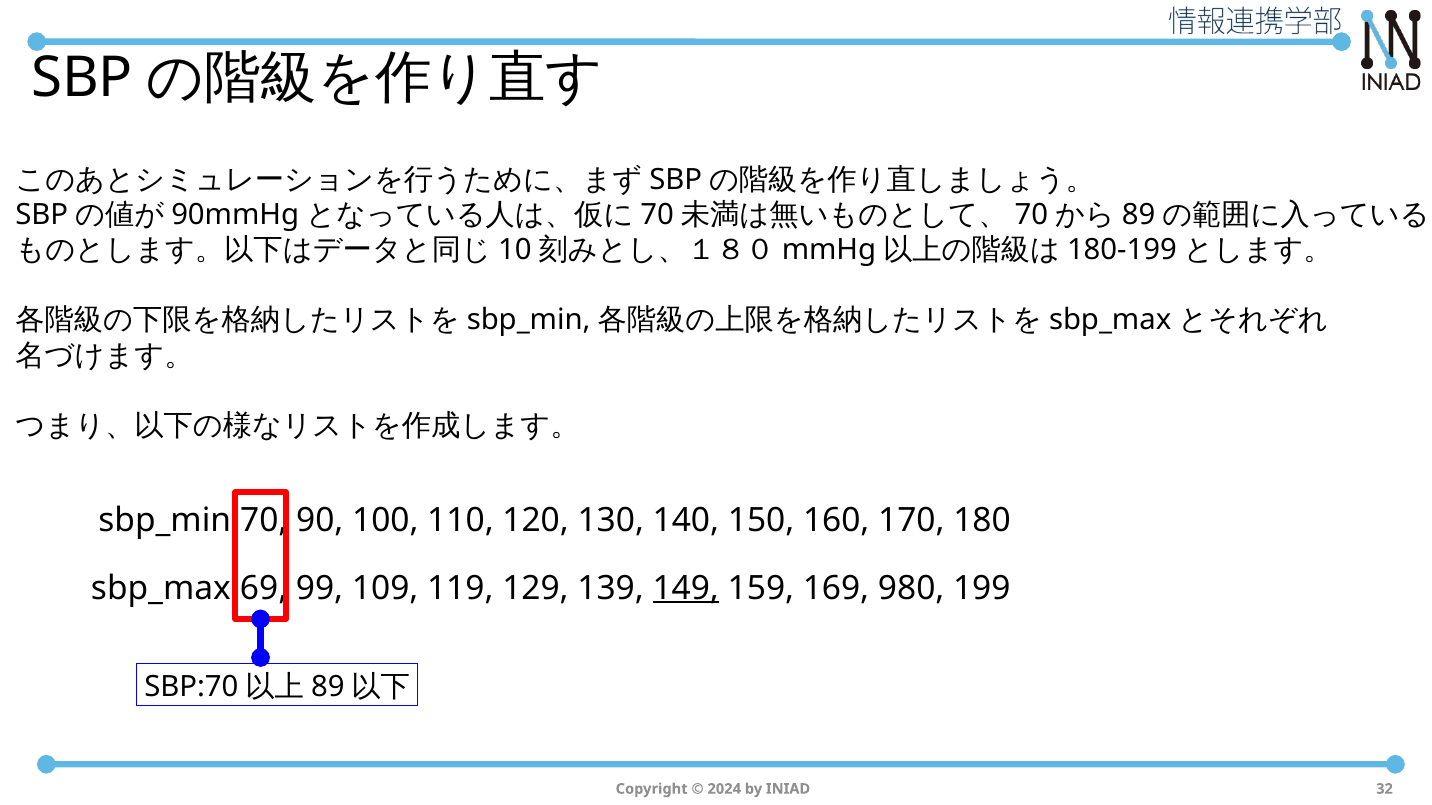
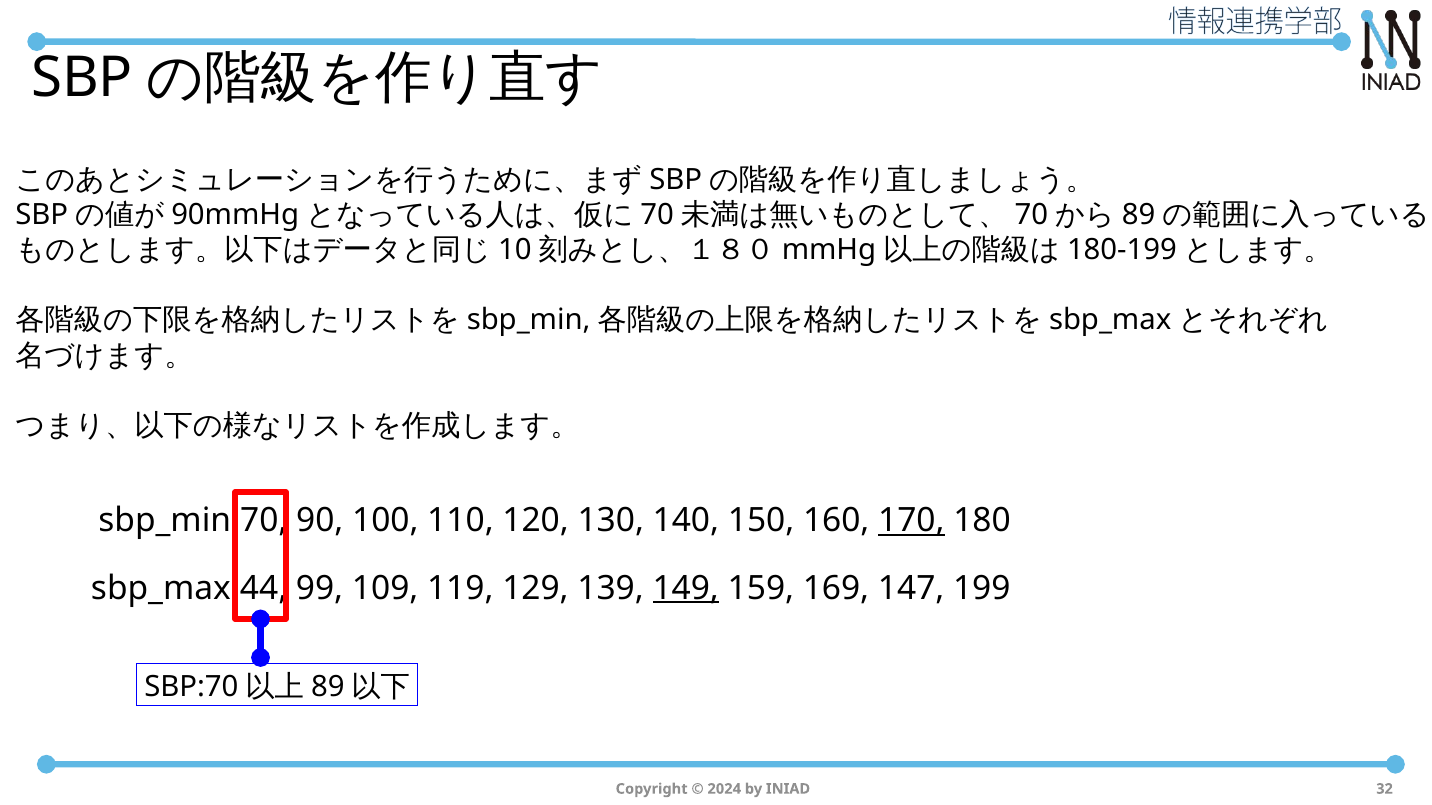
170 underline: none -> present
sbp_max:69: sbp_max:69 -> sbp_max:44
980: 980 -> 147
